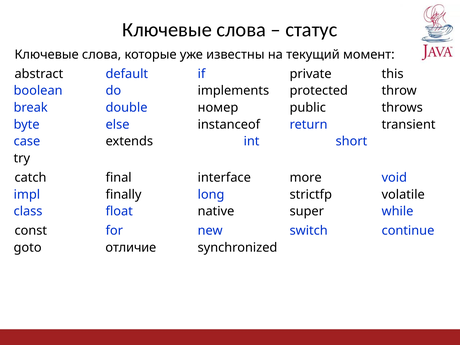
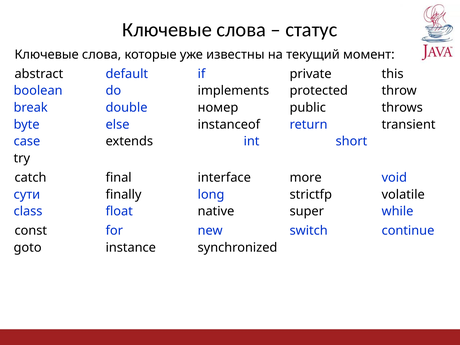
impl: impl -> сути
отличие: отличие -> instance
